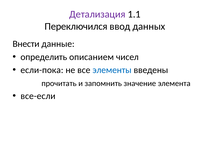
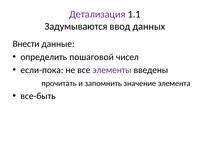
Переключился: Переключился -> Задумываются
описанием: описанием -> пошаговой
элементы colour: blue -> purple
все-если: все-если -> все-быть
